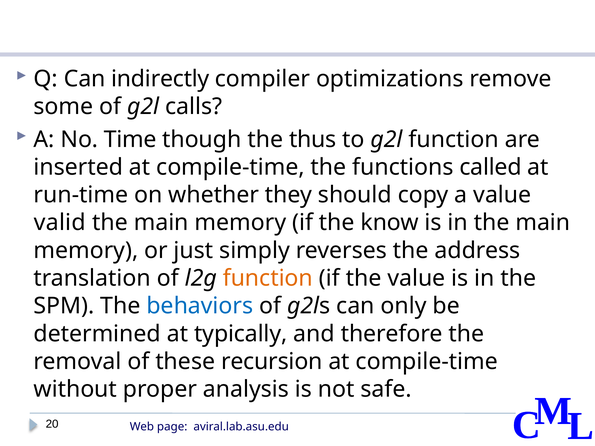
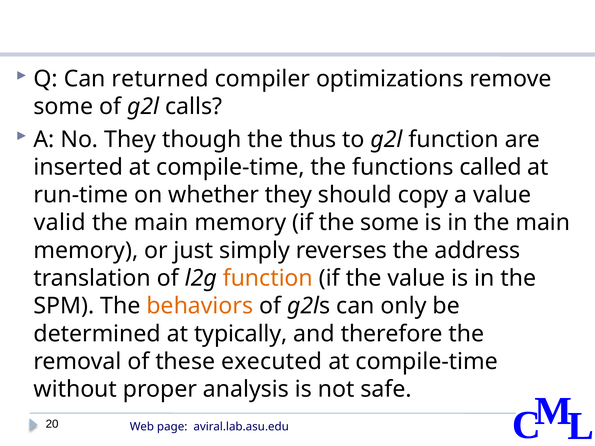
indirectly: indirectly -> returned
No Time: Time -> They
the know: know -> some
behaviors colour: blue -> orange
recursion: recursion -> executed
